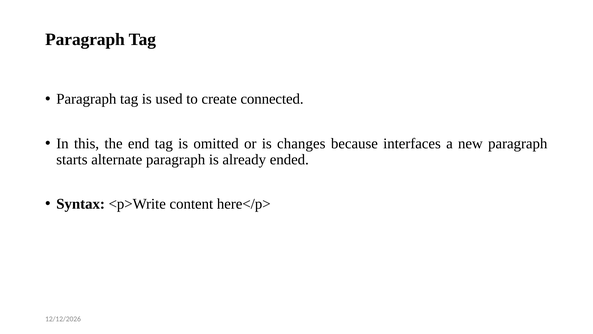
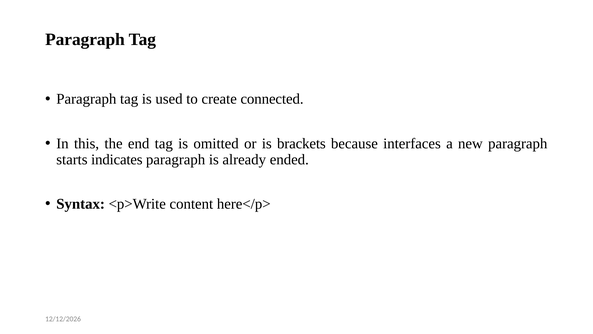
changes: changes -> brackets
alternate: alternate -> indicates
